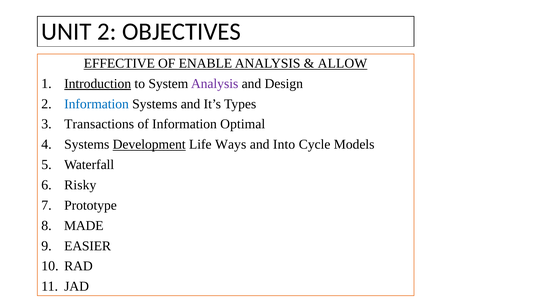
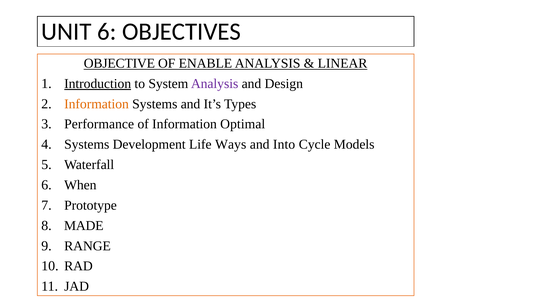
UNIT 2: 2 -> 6
EFFECTIVE: EFFECTIVE -> OBJECTIVE
ALLOW: ALLOW -> LINEAR
Information at (97, 104) colour: blue -> orange
Transactions: Transactions -> Performance
Development underline: present -> none
Risky: Risky -> When
EASIER: EASIER -> RANGE
